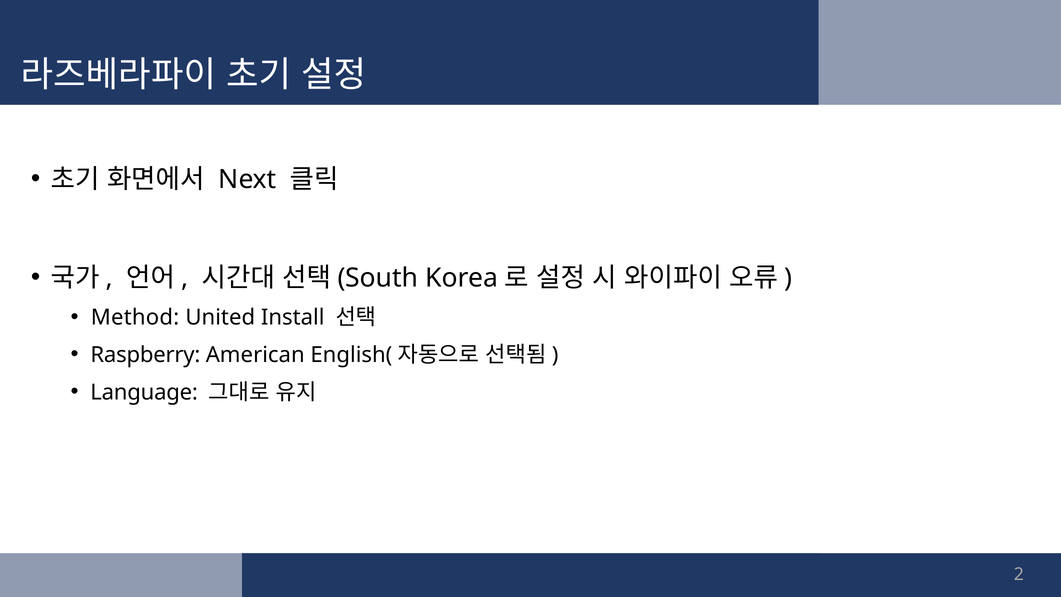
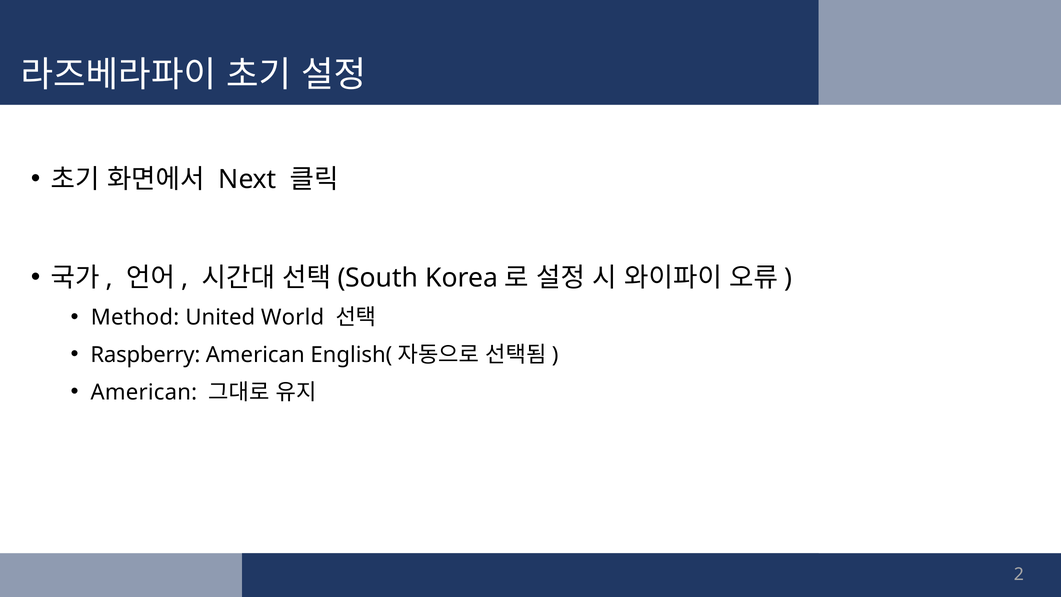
Install: Install -> World
Language at (144, 392): Language -> American
